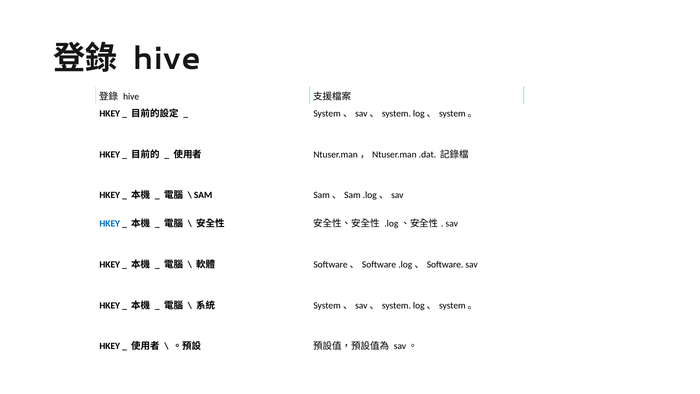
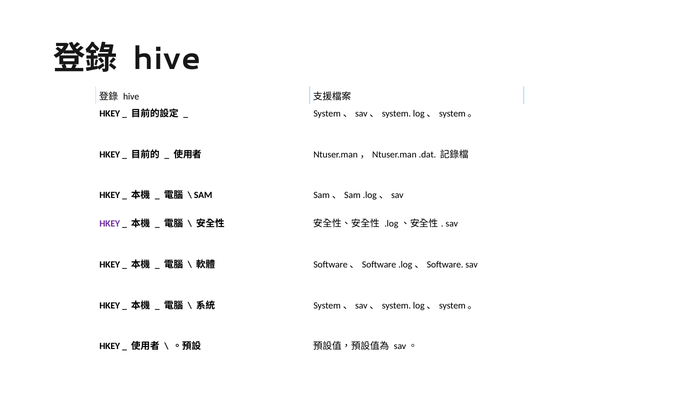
HKEY at (110, 224) colour: blue -> purple
